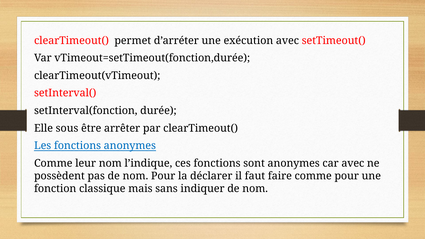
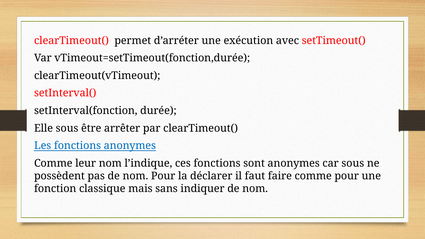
car avec: avec -> sous
